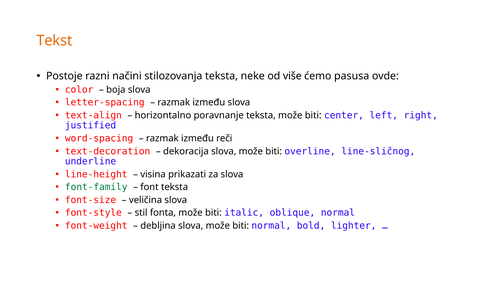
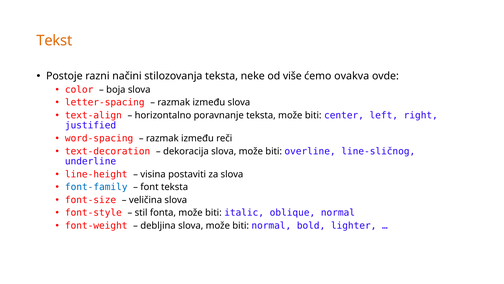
pasusa: pasusa -> ovakva
prikazati: prikazati -> postaviti
font-family colour: green -> blue
